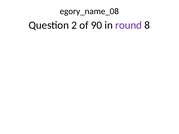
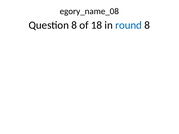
Question 2: 2 -> 8
90: 90 -> 18
round colour: purple -> blue
